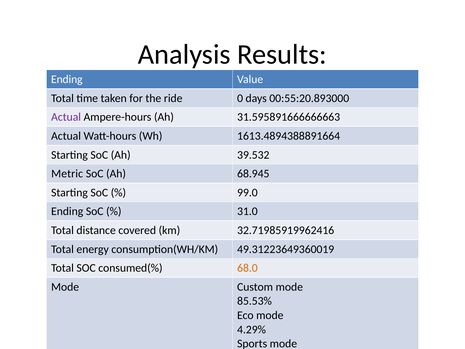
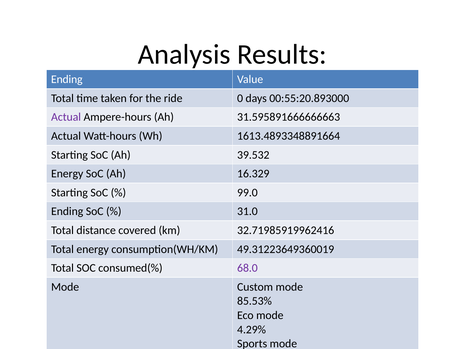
1613.4894388891664: 1613.4894388891664 -> 1613.4893348891664
Metric at (67, 174): Metric -> Energy
68.945: 68.945 -> 16.329
68.0 colour: orange -> purple
